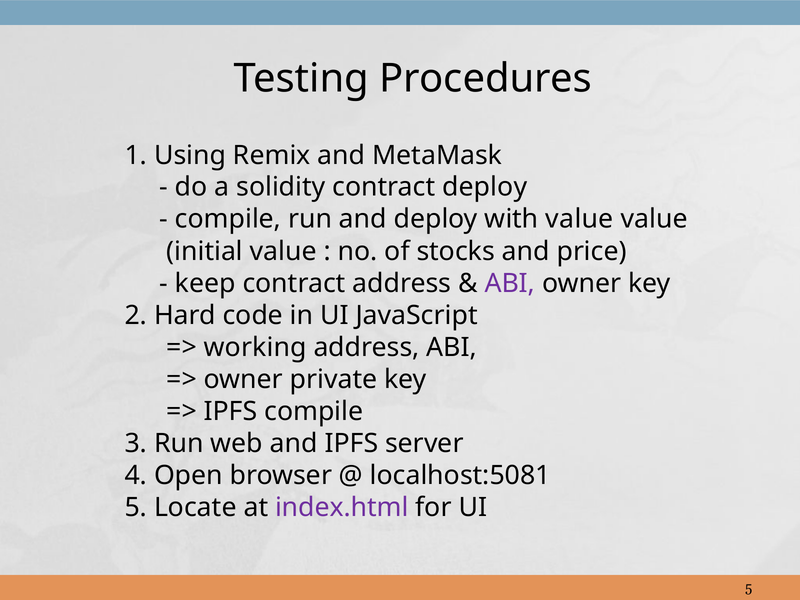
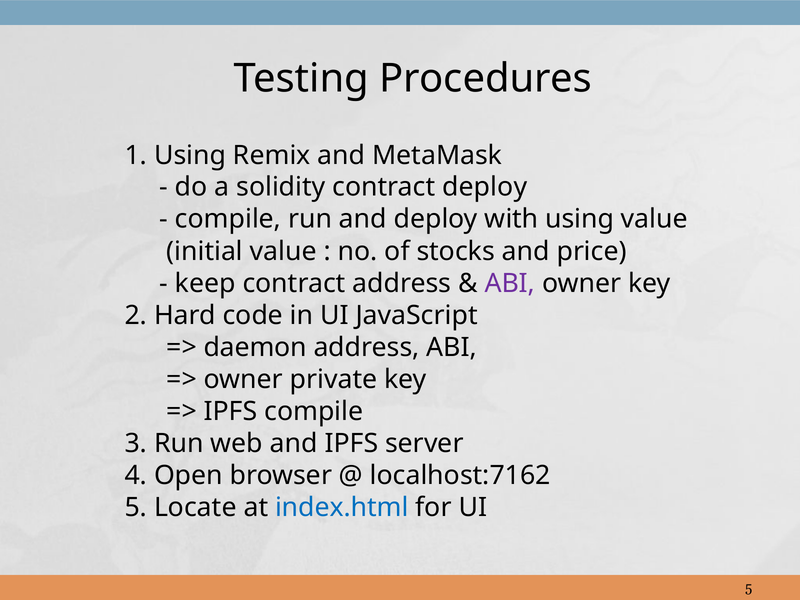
with value: value -> using
working: working -> daemon
localhost:5081: localhost:5081 -> localhost:7162
index.html colour: purple -> blue
